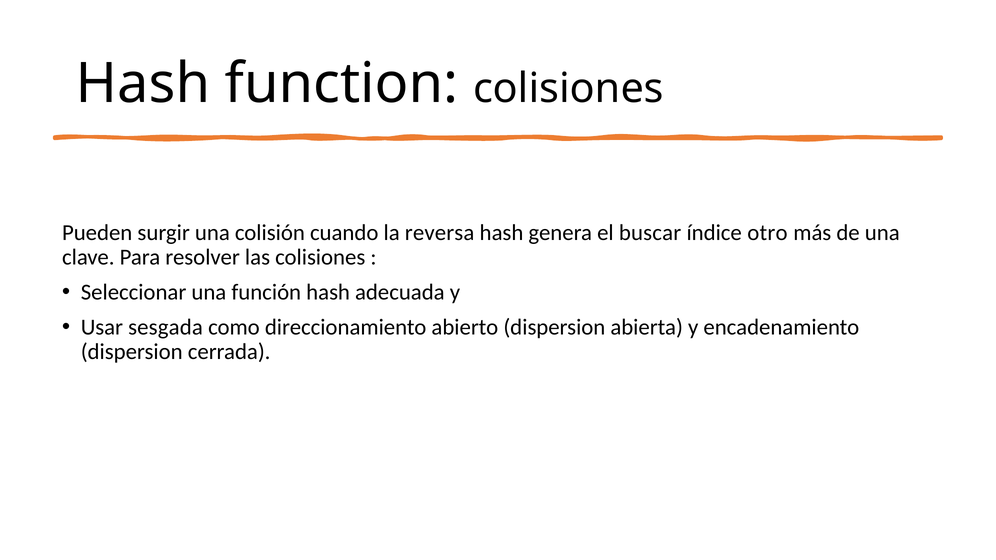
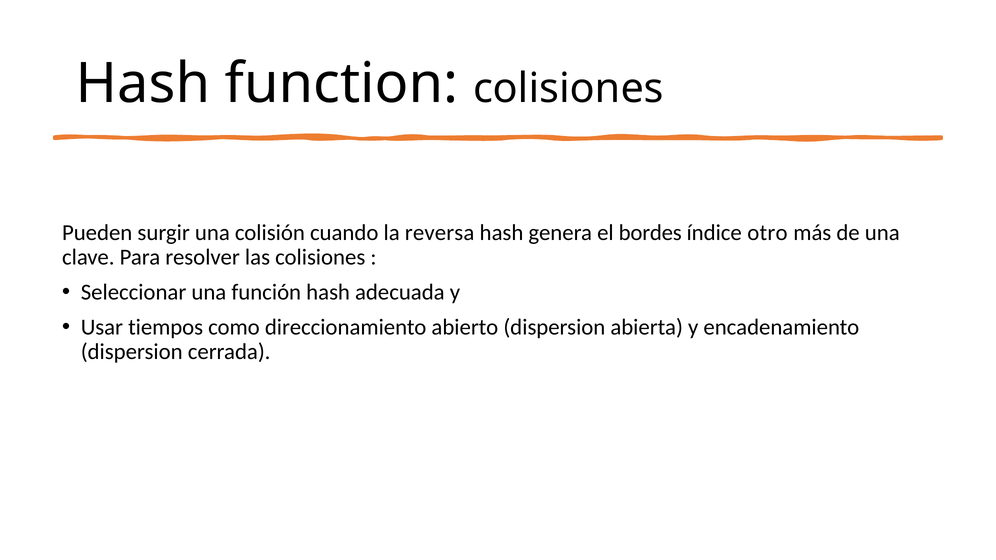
buscar: buscar -> bordes
sesgada: sesgada -> tiempos
